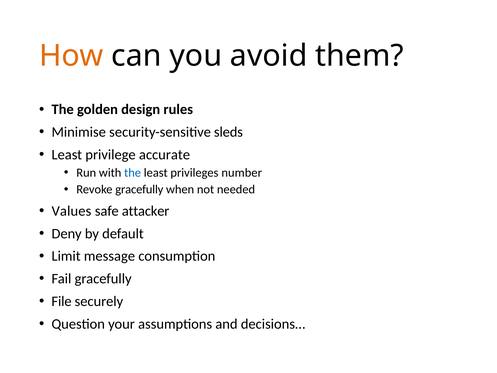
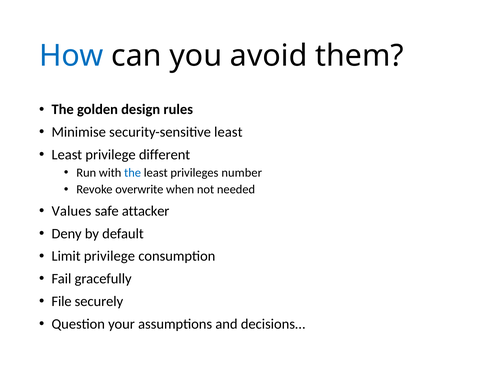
How colour: orange -> blue
security-sensitive sleds: sleds -> least
accurate: accurate -> different
Revoke gracefully: gracefully -> overwrite
Limit message: message -> privilege
